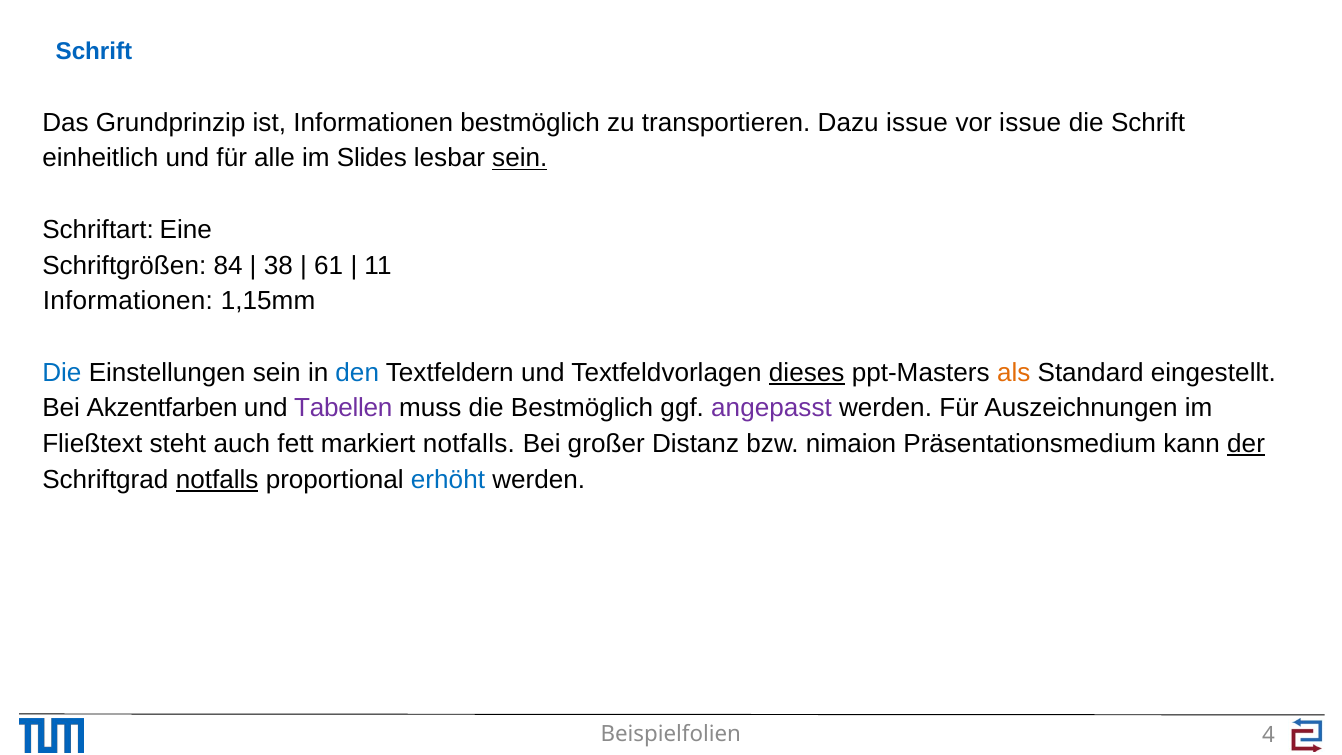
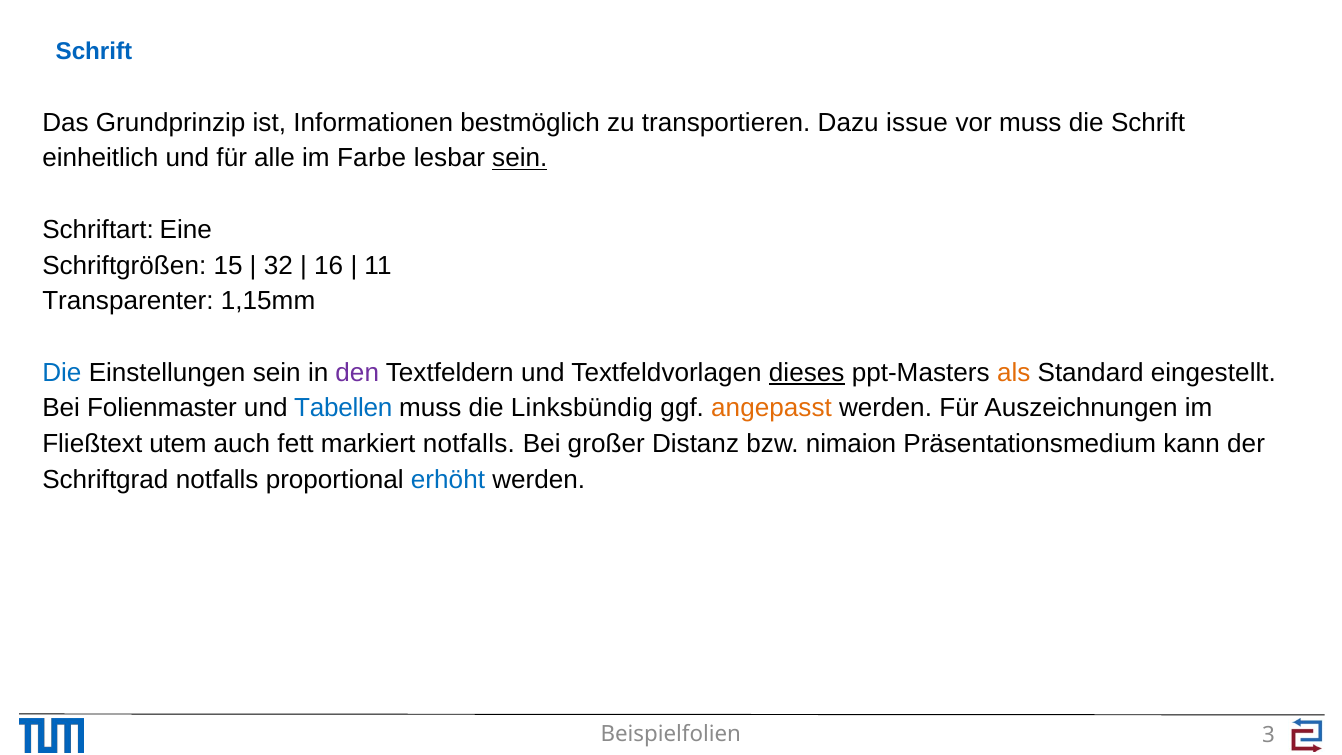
vor issue: issue -> muss
Slides: Slides -> Farbe
84: 84 -> 15
38: 38 -> 32
61: 61 -> 16
Informationen at (128, 301): Informationen -> Transparenter
den colour: blue -> purple
Akzentfarben: Akzentfarben -> Folienmaster
Tabellen colour: purple -> blue
die Bestmöglich: Bestmöglich -> Linksbündig
angepasst colour: purple -> orange
steht: steht -> utem
der underline: present -> none
notfalls at (217, 480) underline: present -> none
4: 4 -> 3
